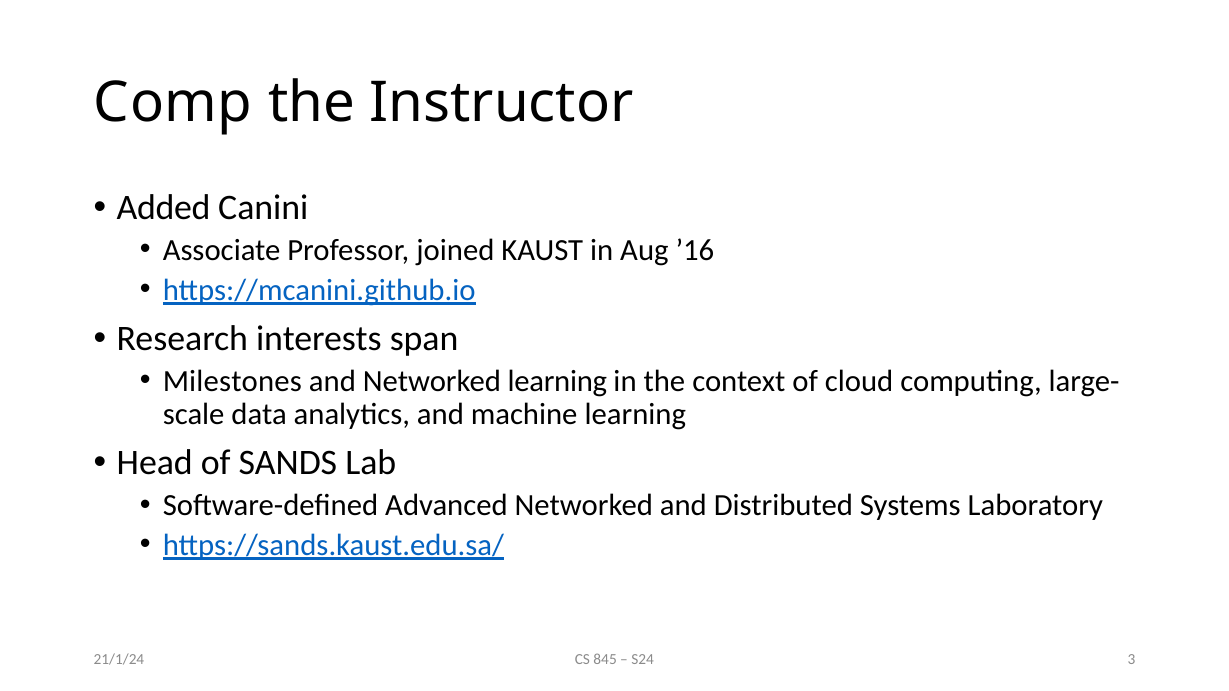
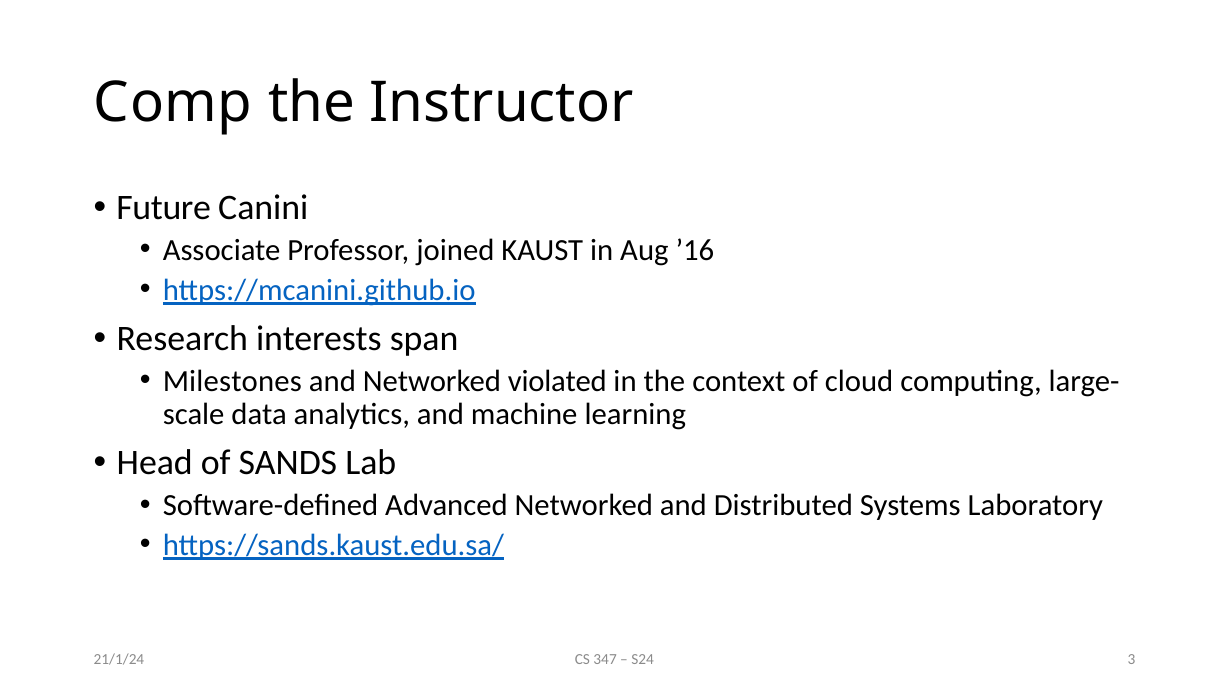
Added: Added -> Future
Networked learning: learning -> violated
845: 845 -> 347
